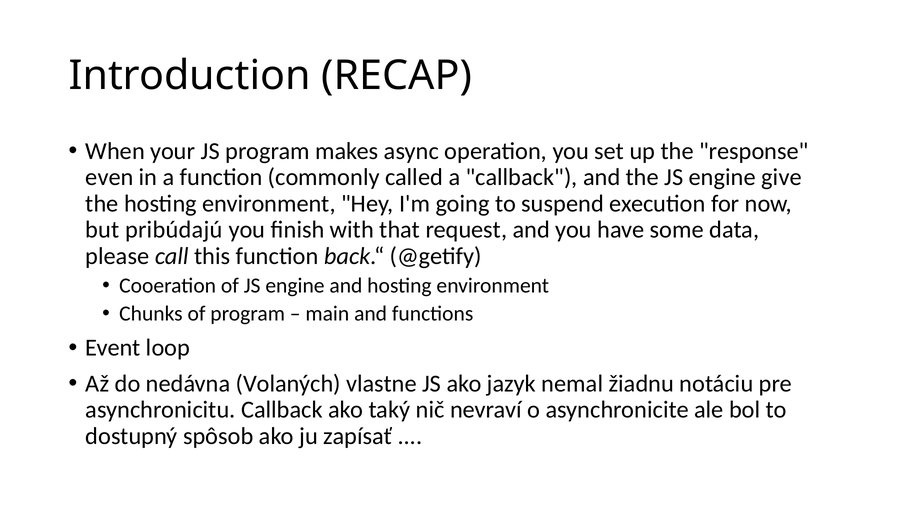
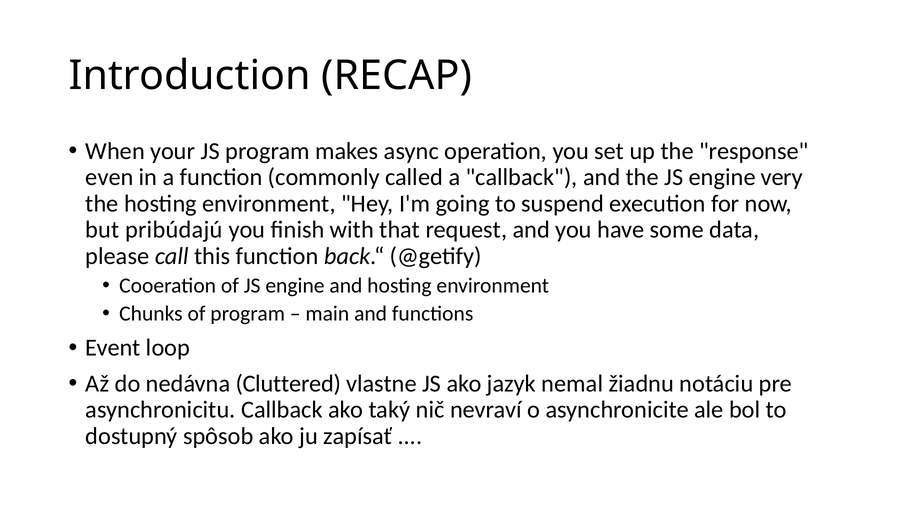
give: give -> very
Volaných: Volaných -> Cluttered
